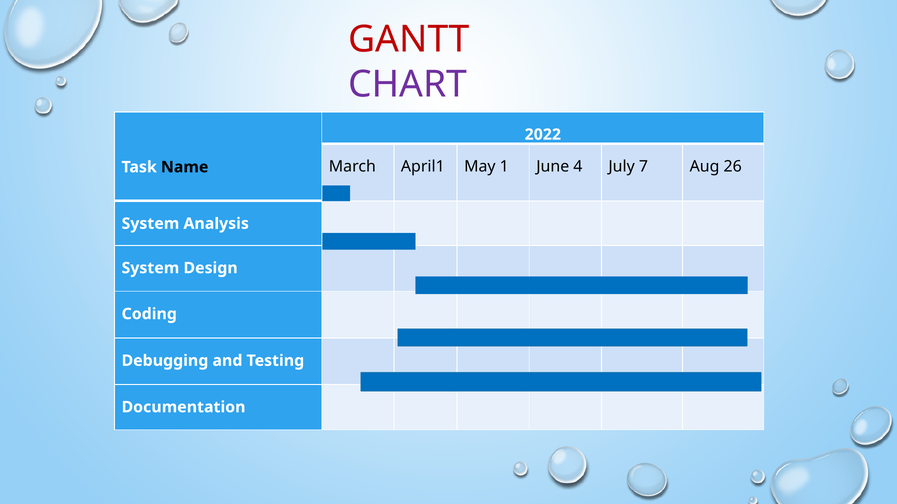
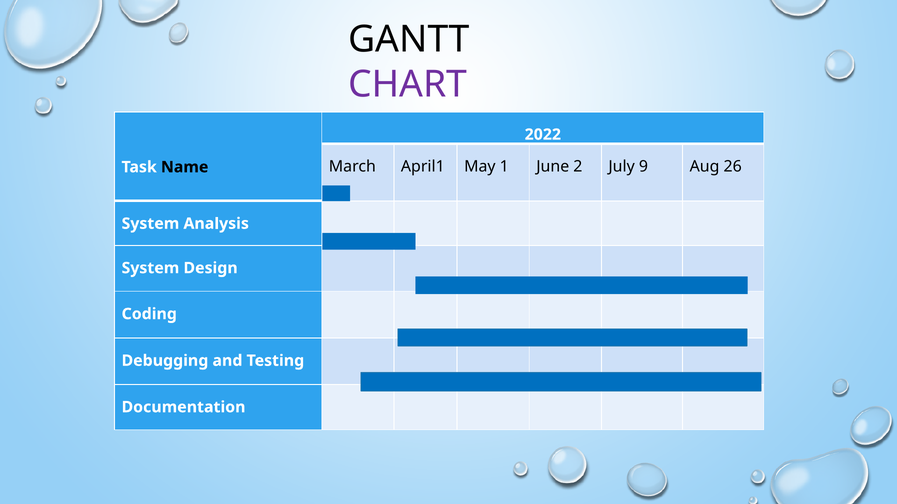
GANTT colour: red -> black
4: 4 -> 2
7: 7 -> 9
